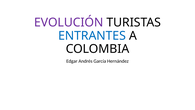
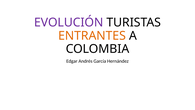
ENTRANTES colour: blue -> orange
